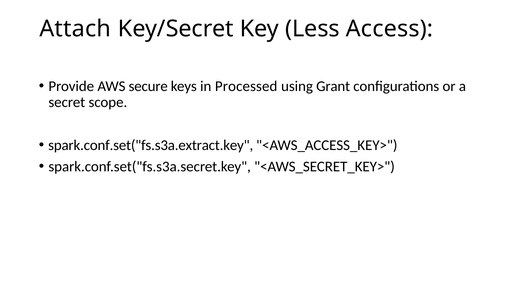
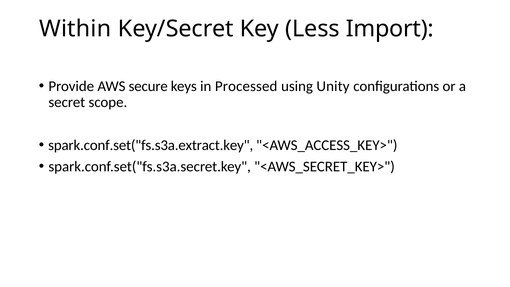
Attach: Attach -> Within
Access: Access -> Import
Grant: Grant -> Unity
